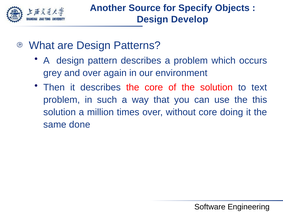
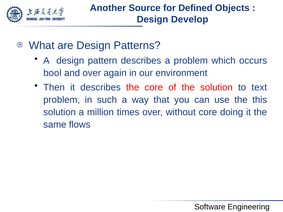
Specify: Specify -> Defined
grey: grey -> bool
done: done -> flows
